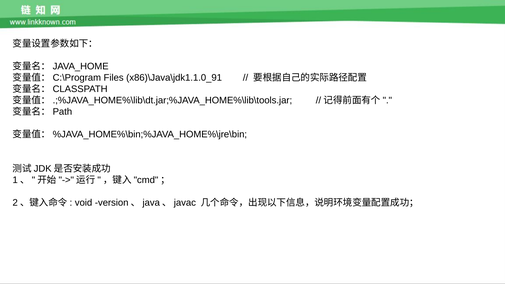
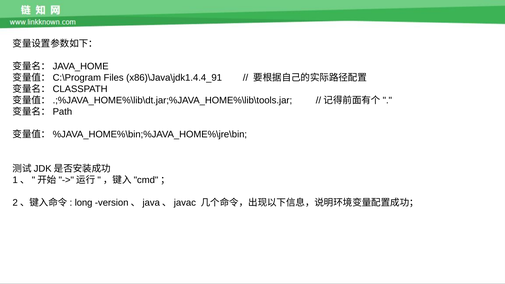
x86)\Java\jdk1.1.0_91: x86)\Java\jdk1.1.0_91 -> x86)\Java\jdk1.4.4_91
void: void -> long
